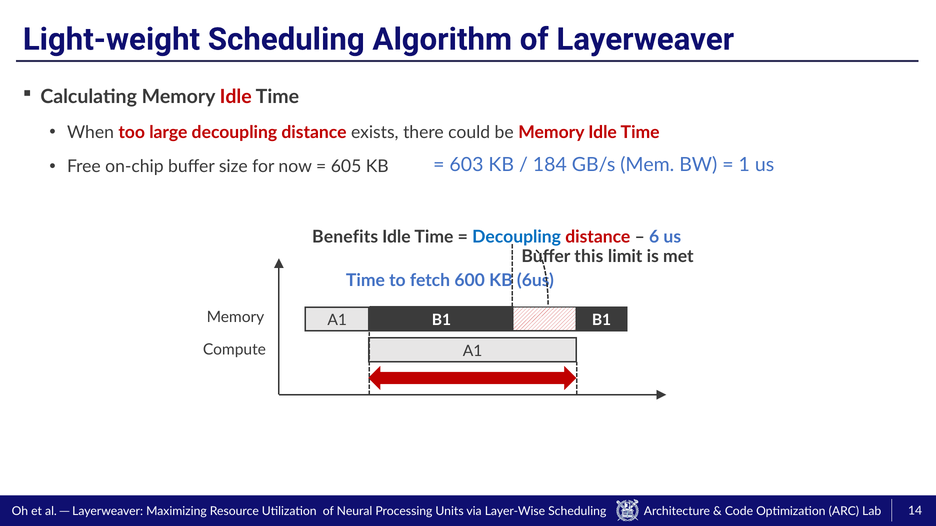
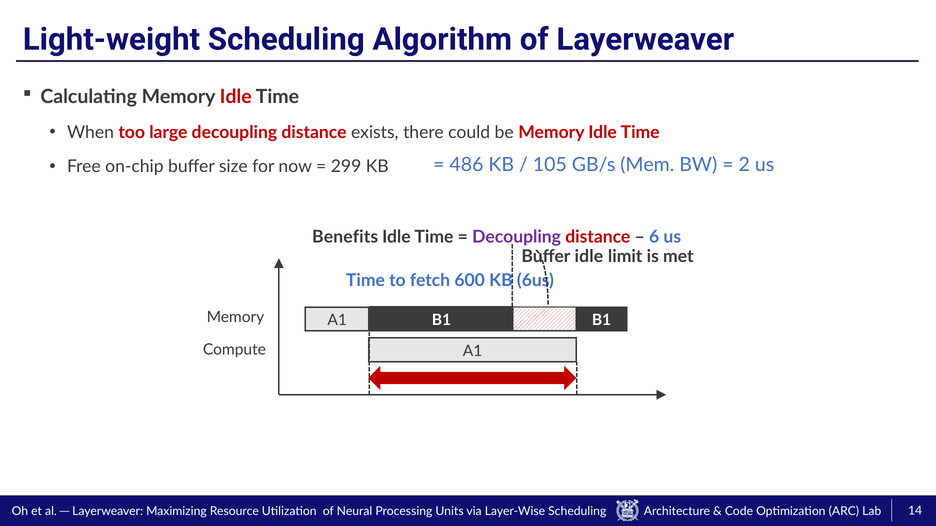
603: 603 -> 486
184: 184 -> 105
1: 1 -> 2
605: 605 -> 299
Decoupling at (517, 237) colour: blue -> purple
Buffer this: this -> idle
